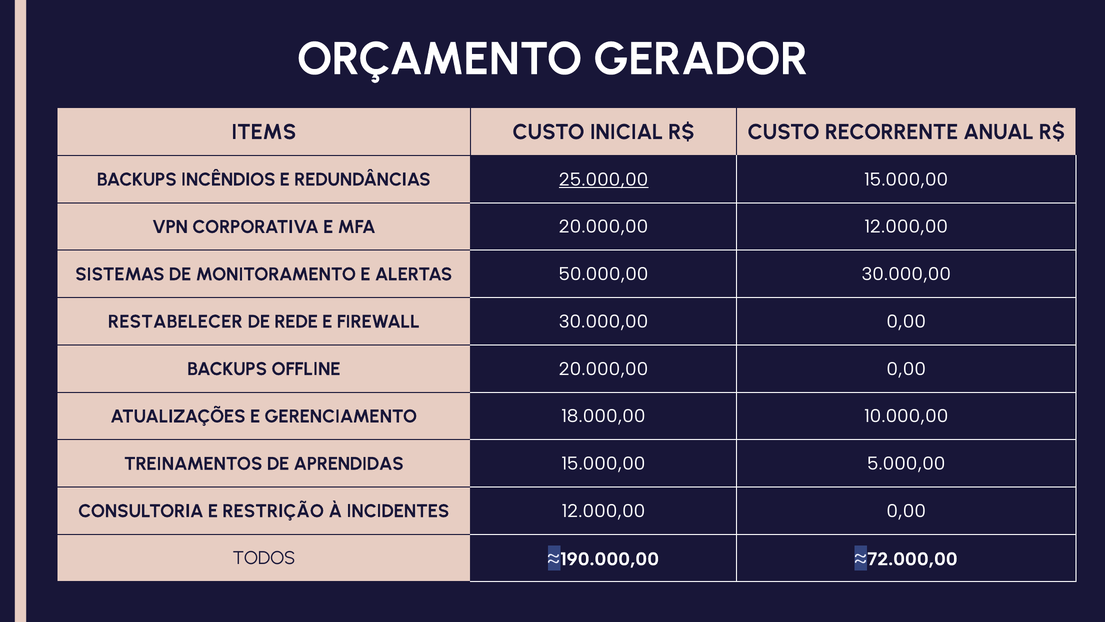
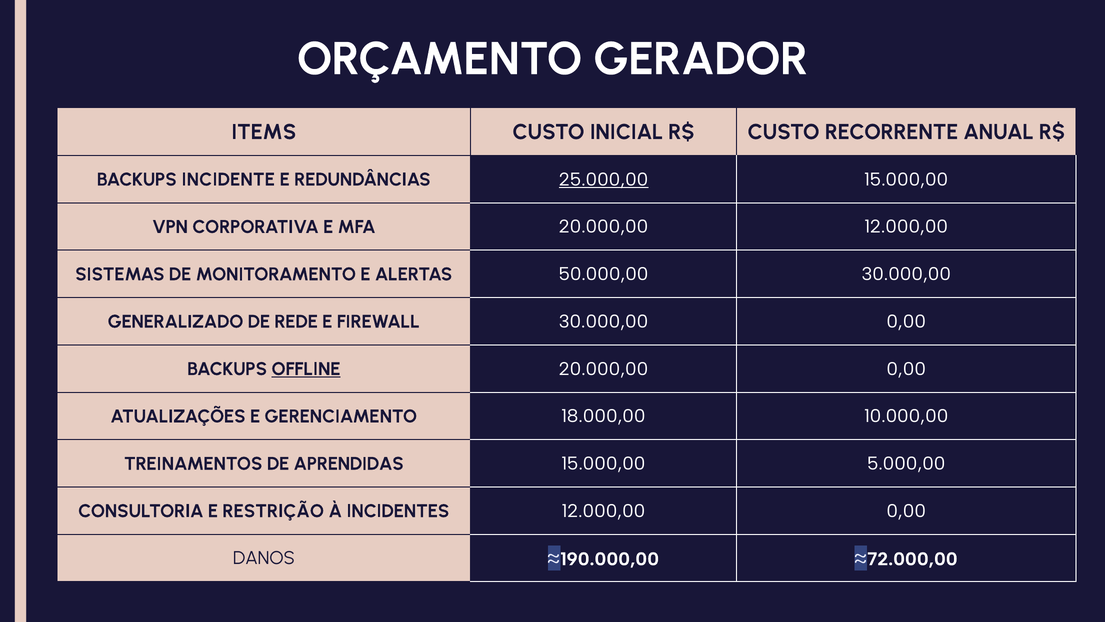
INCÊNDIOS: INCÊNDIOS -> INCIDENTE
RESTABELECER: RESTABELECER -> GENERALIZADO
OFFLINE underline: none -> present
TODOS: TODOS -> DANOS
